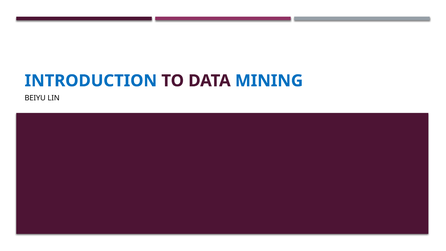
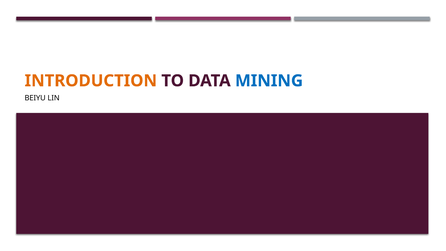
INTRODUCTION colour: blue -> orange
